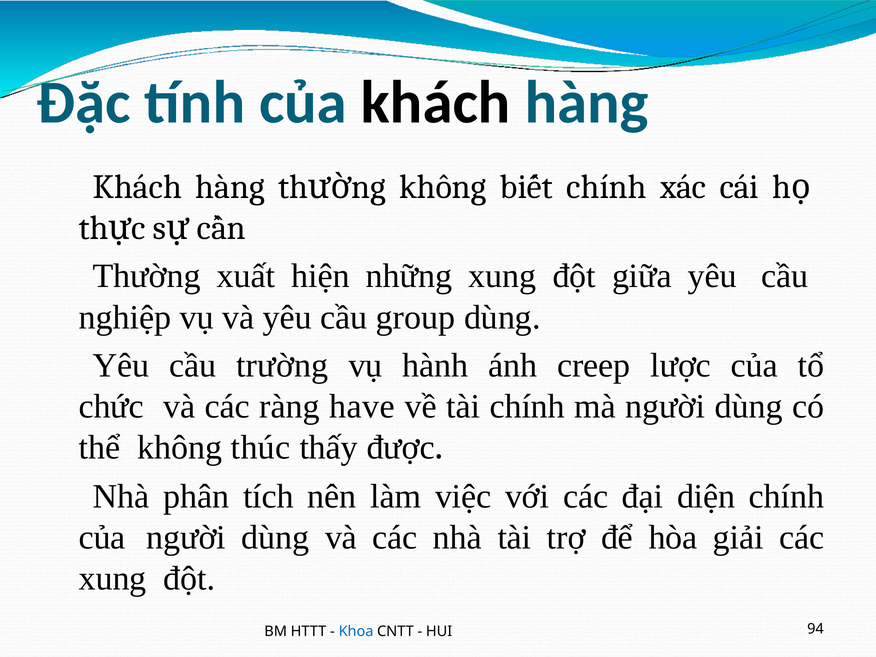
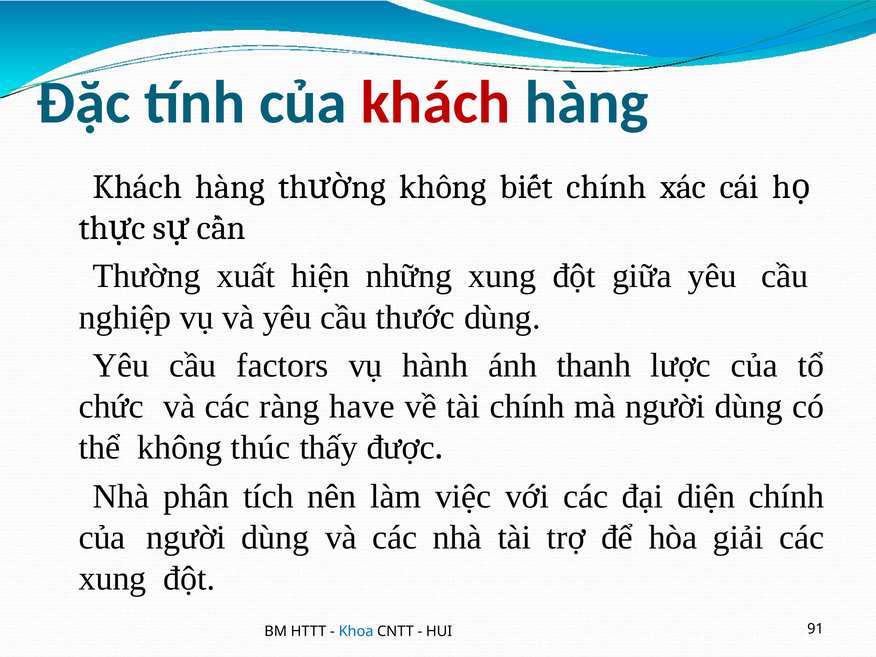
khách colour: black -> red
group: group -> thước
trường: trường -> factors
creep: creep -> thanh
94: 94 -> 91
